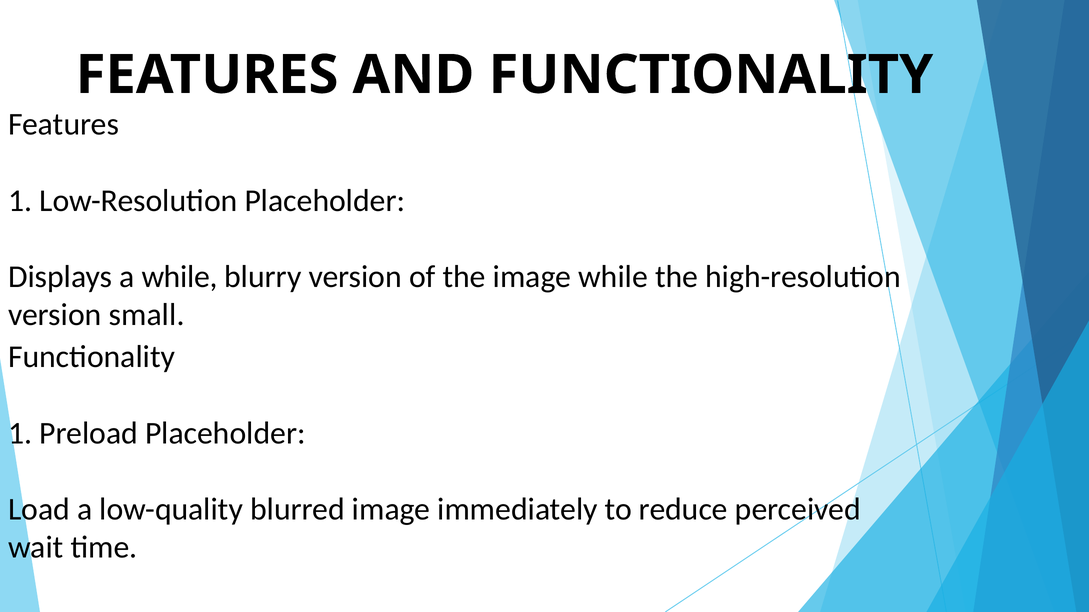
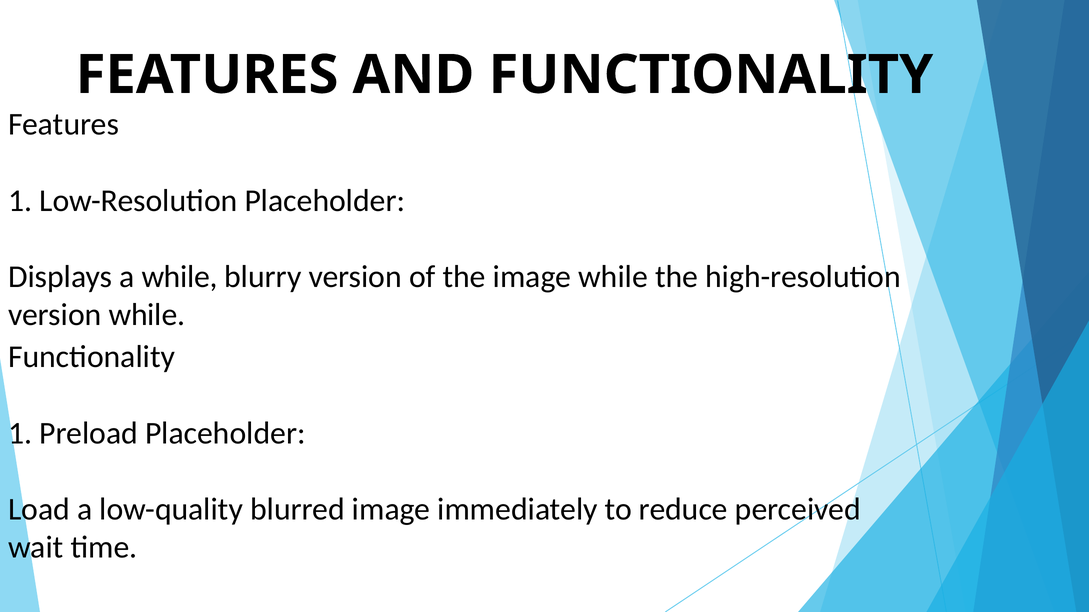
version small: small -> while
